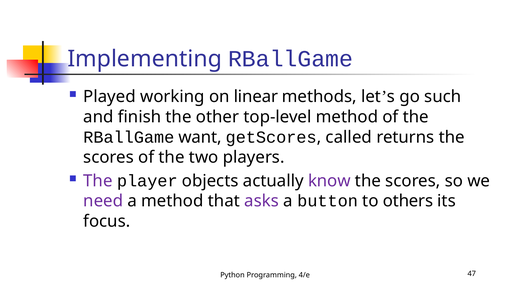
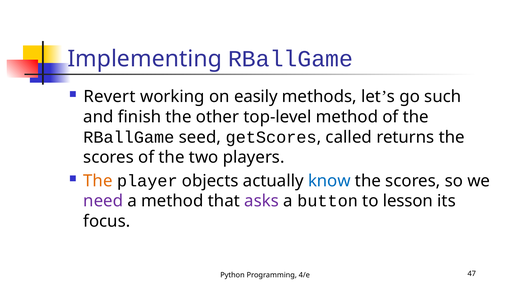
Played: Played -> Revert
linear: linear -> easily
want: want -> seed
The at (98, 181) colour: purple -> orange
know colour: purple -> blue
others: others -> lesson
